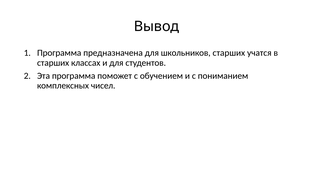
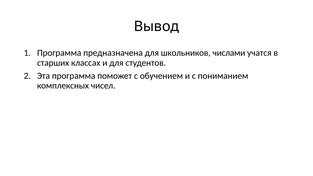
школьников старших: старших -> числами
